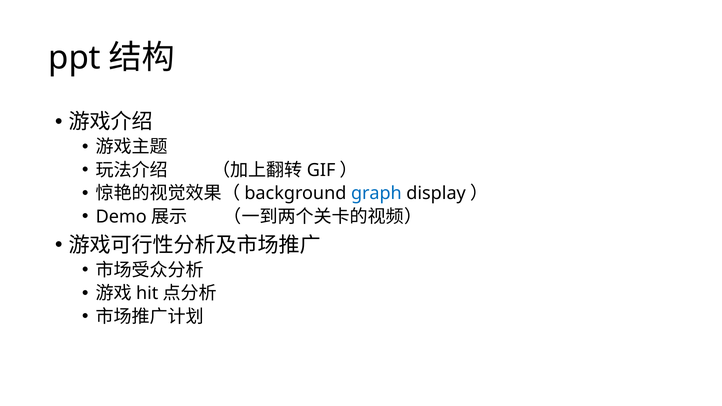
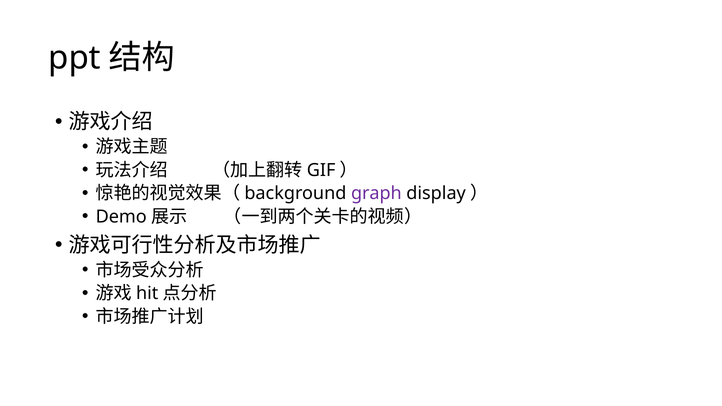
graph colour: blue -> purple
